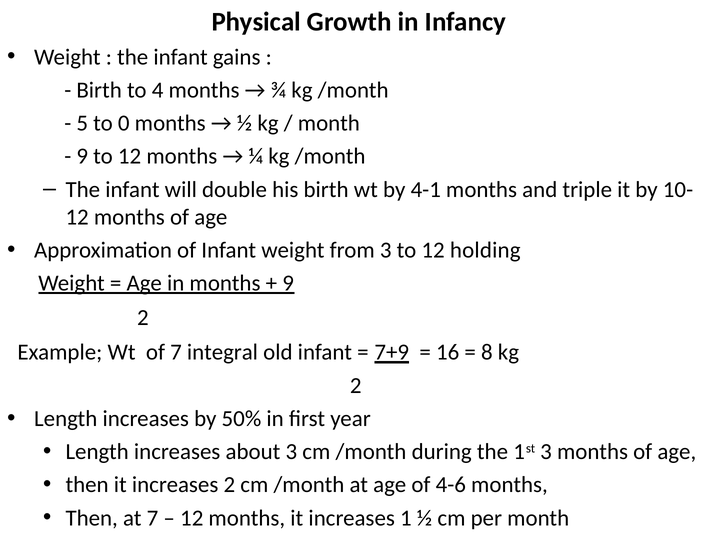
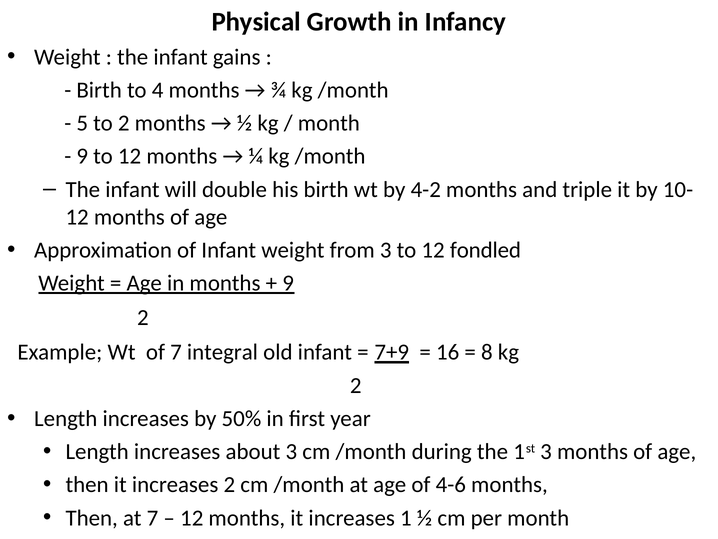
to 0: 0 -> 2
4-1: 4-1 -> 4-2
holding: holding -> fondled
